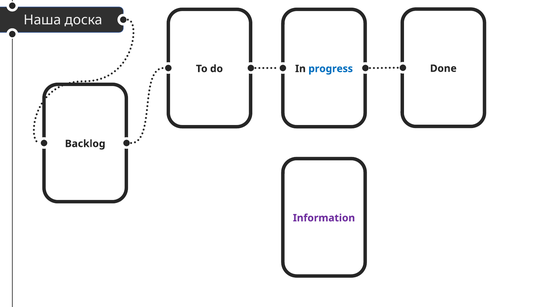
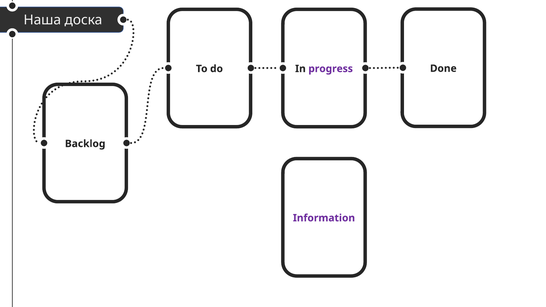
progress colour: blue -> purple
